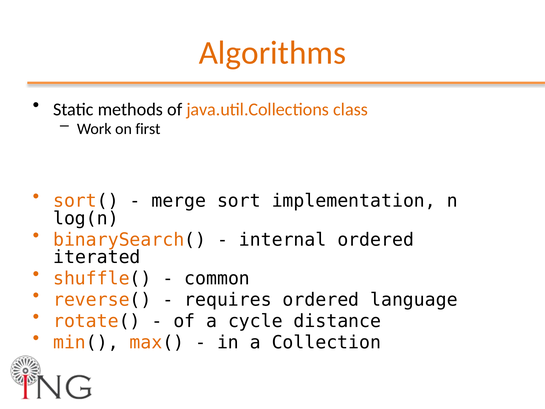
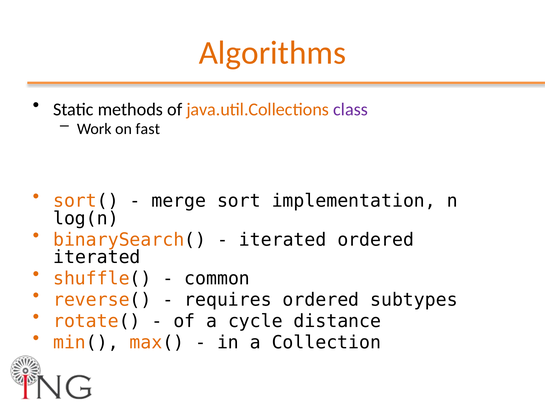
class colour: orange -> purple
first: first -> fast
internal at (283, 240): internal -> iterated
language: language -> subtypes
